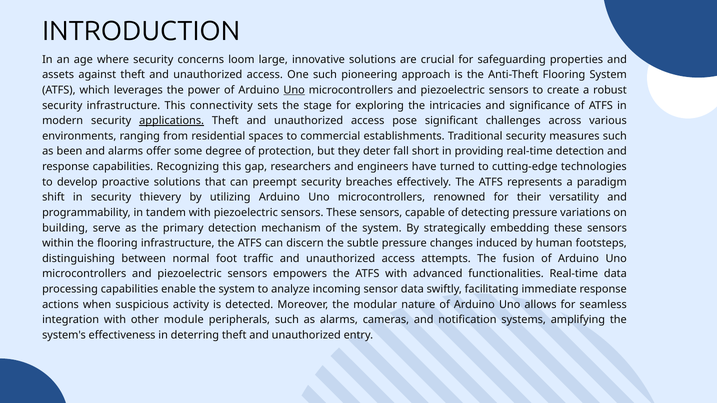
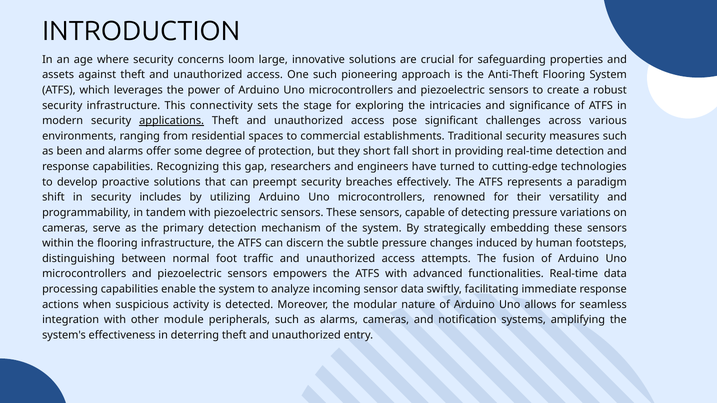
Uno at (294, 90) underline: present -> none
they deter: deter -> short
thievery: thievery -> includes
building at (65, 228): building -> cameras
